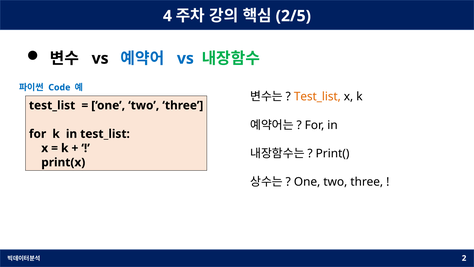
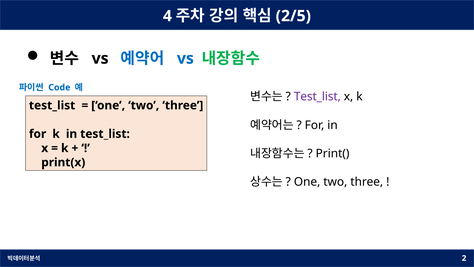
Test_list at (317, 96) colour: orange -> purple
